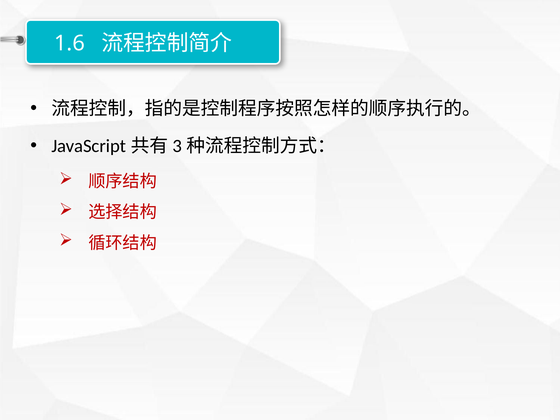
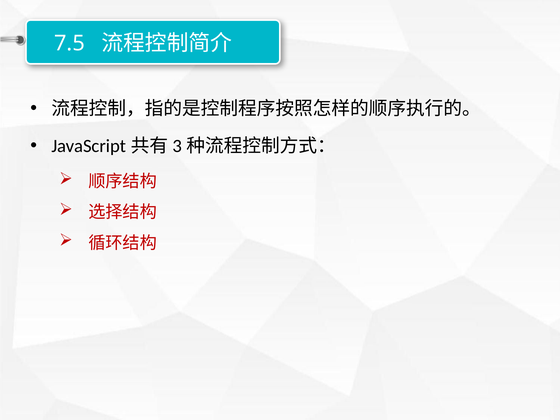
1.6: 1.6 -> 7.5
